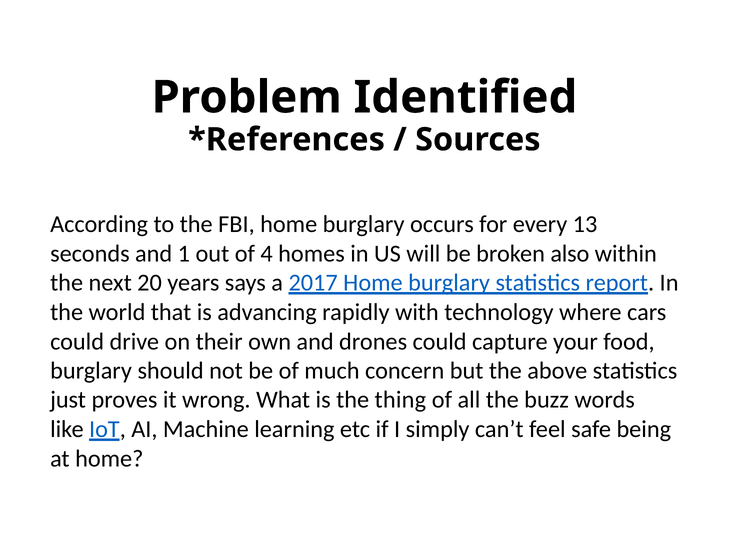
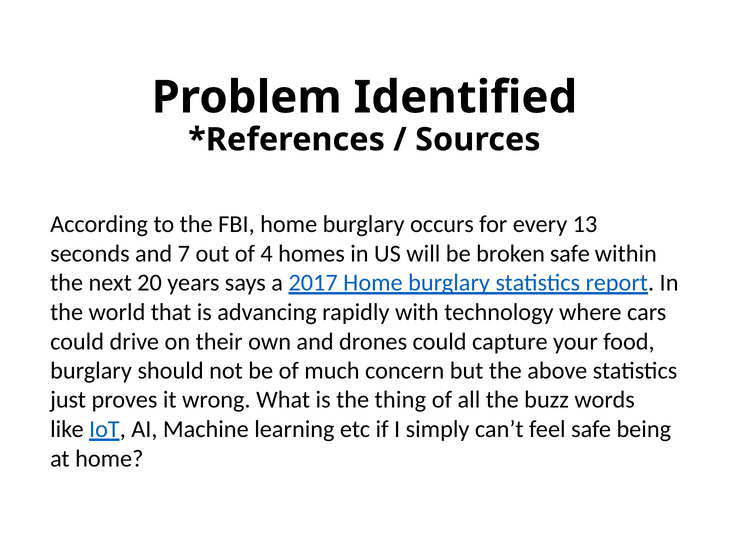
1: 1 -> 7
broken also: also -> safe
